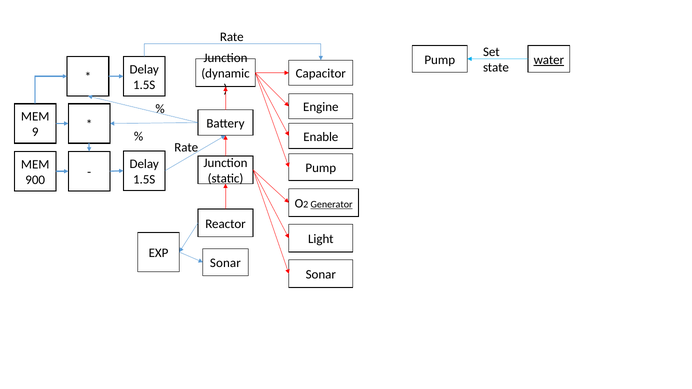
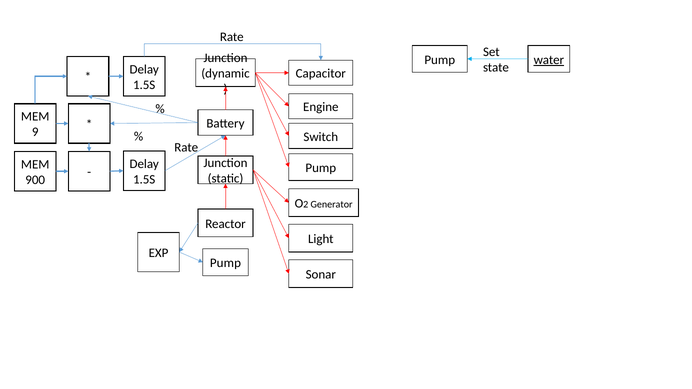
Enable: Enable -> Switch
Generator underline: present -> none
Sonar at (225, 263): Sonar -> Pump
